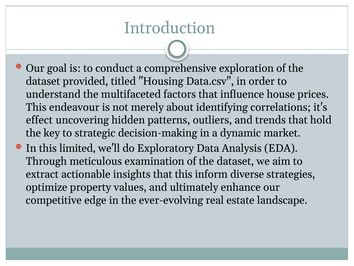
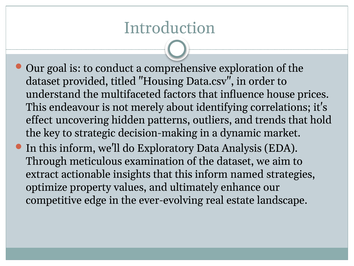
In this limited: limited -> inform
diverse: diverse -> named
